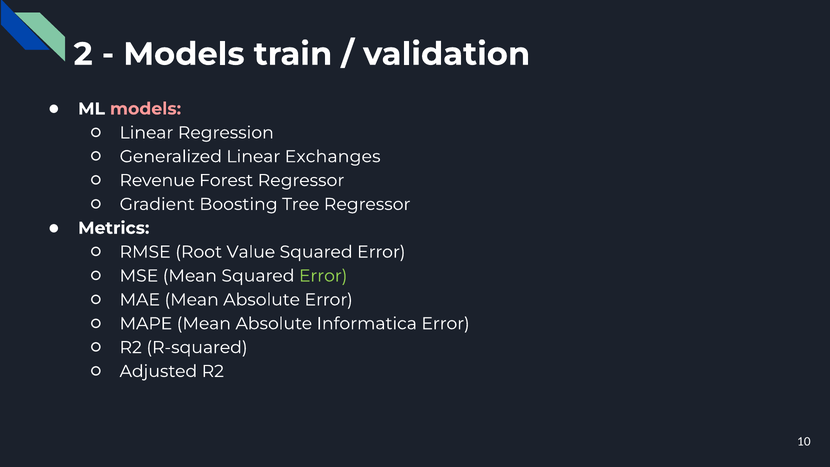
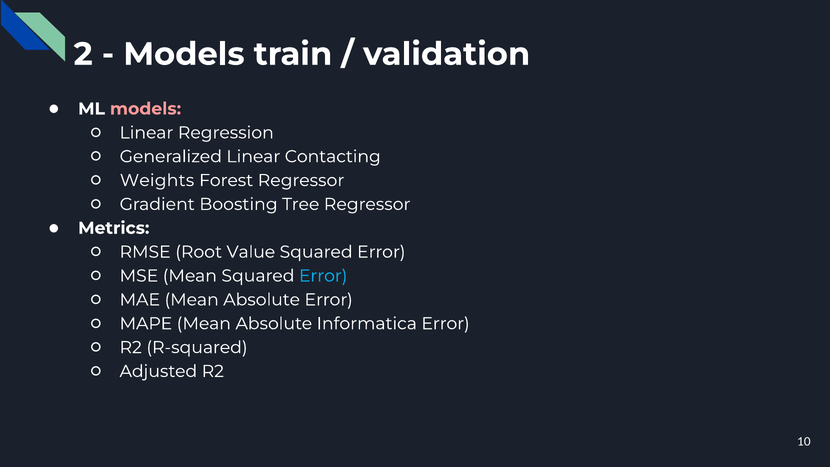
Exchanges: Exchanges -> Contacting
Revenue: Revenue -> Weights
Error at (323, 276) colour: light green -> light blue
